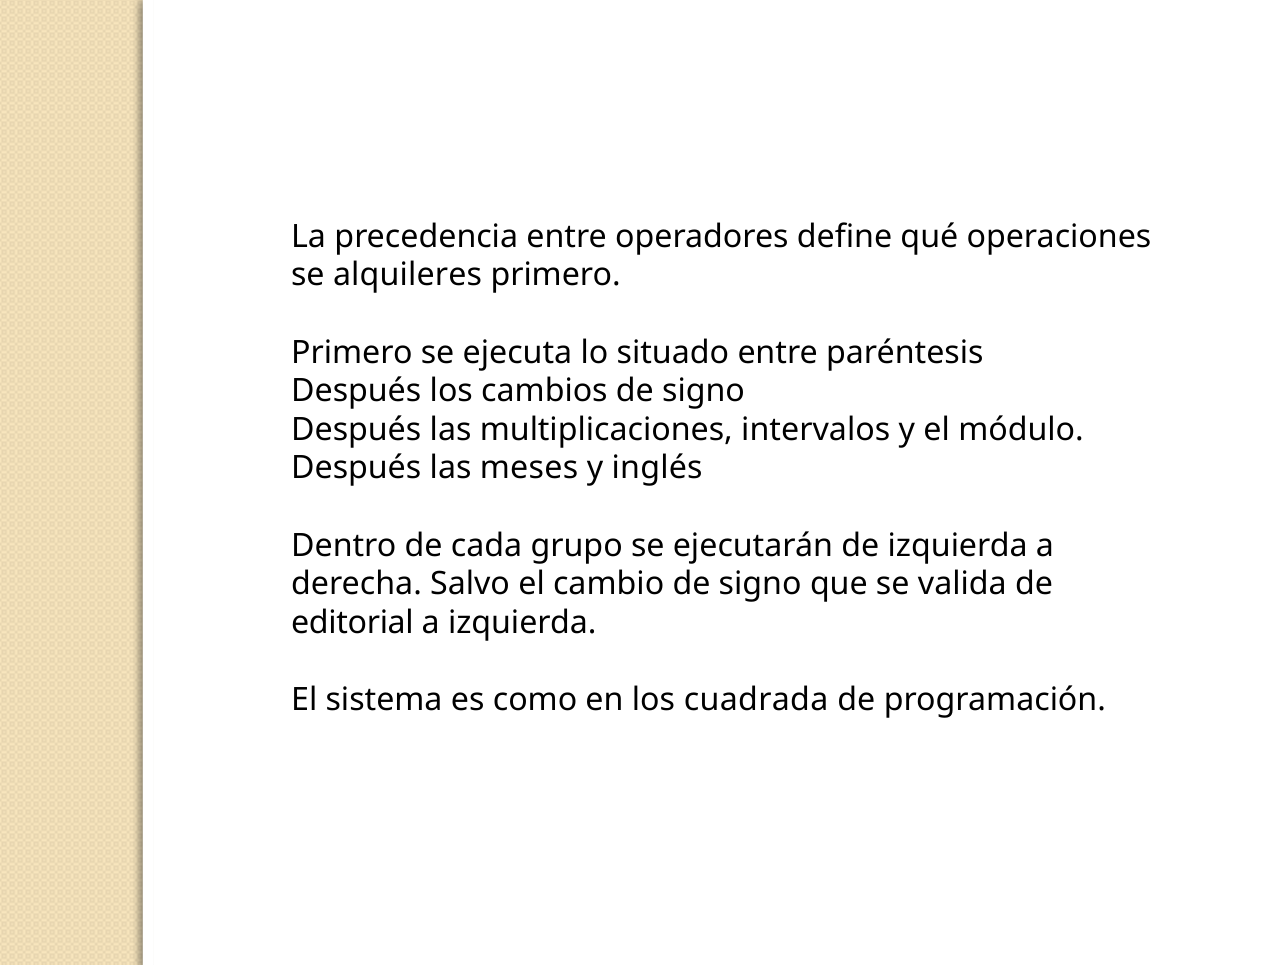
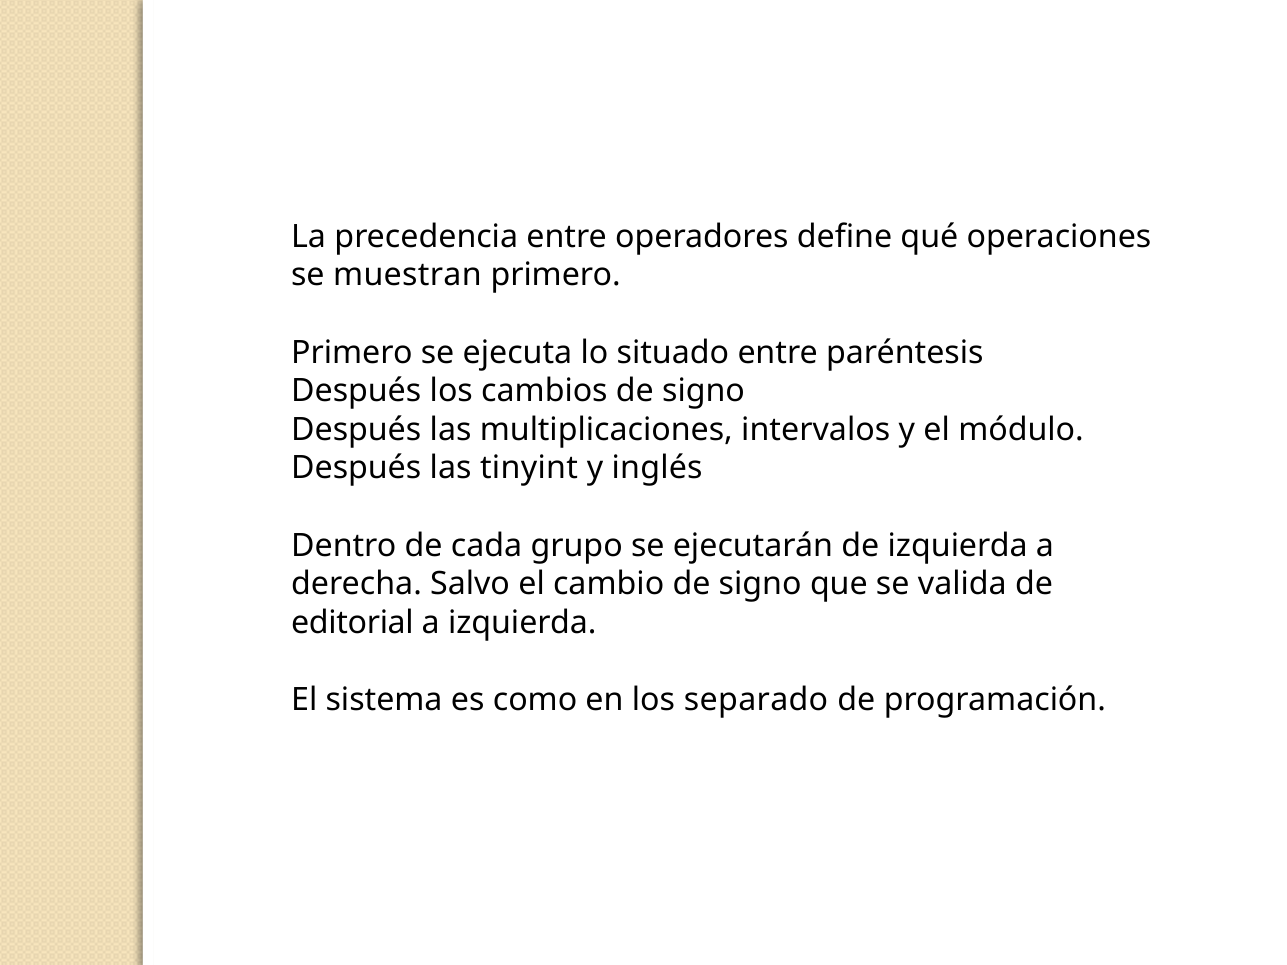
alquileres: alquileres -> muestran
meses: meses -> tinyint
cuadrada: cuadrada -> separado
